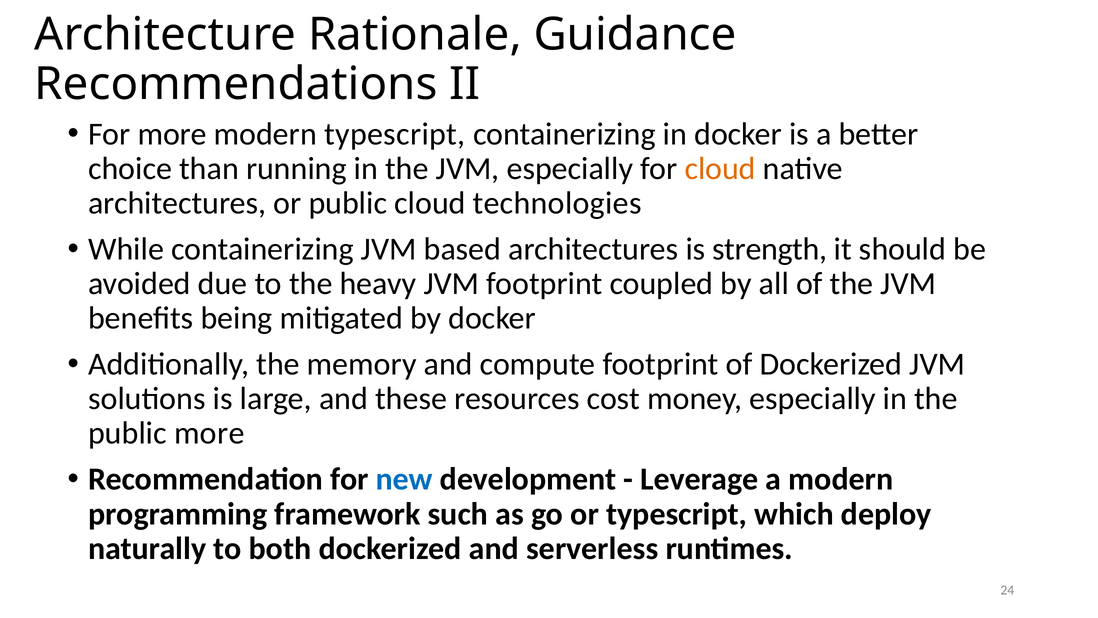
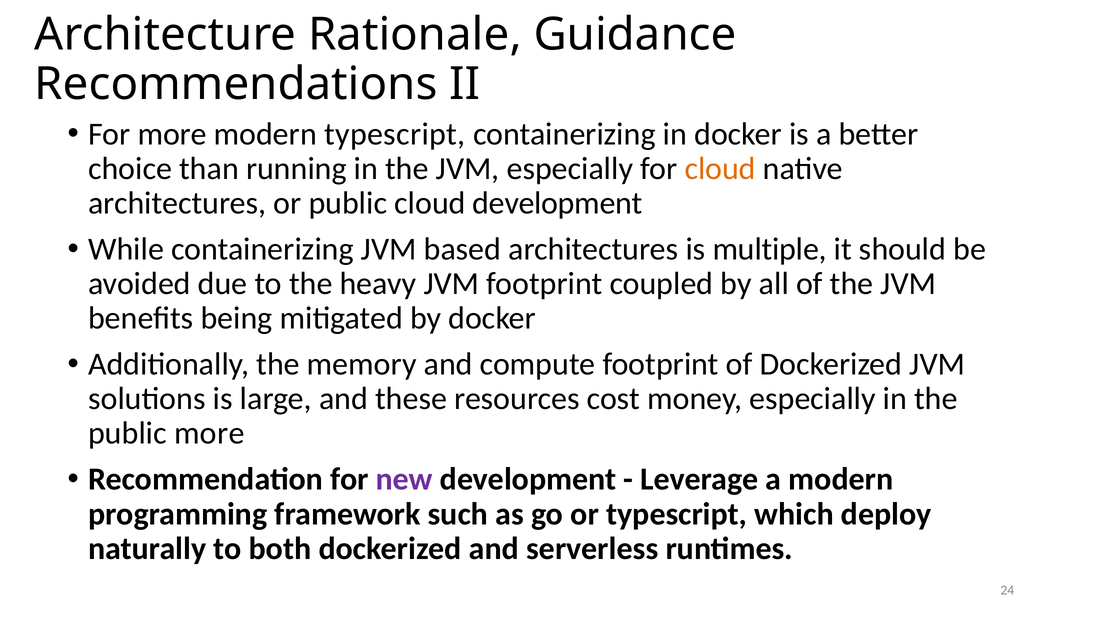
cloud technologies: technologies -> development
strength: strength -> multiple
new colour: blue -> purple
